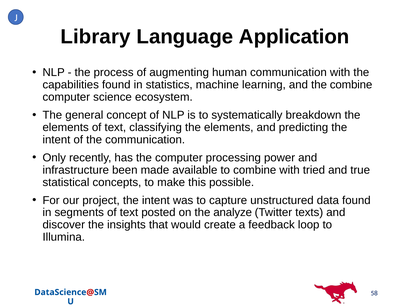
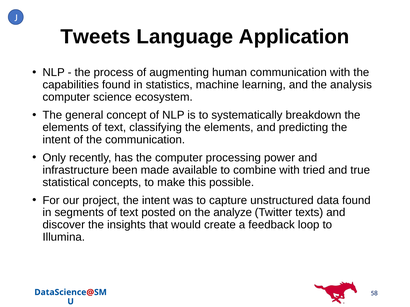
Library: Library -> Tweets
the combine: combine -> analysis
